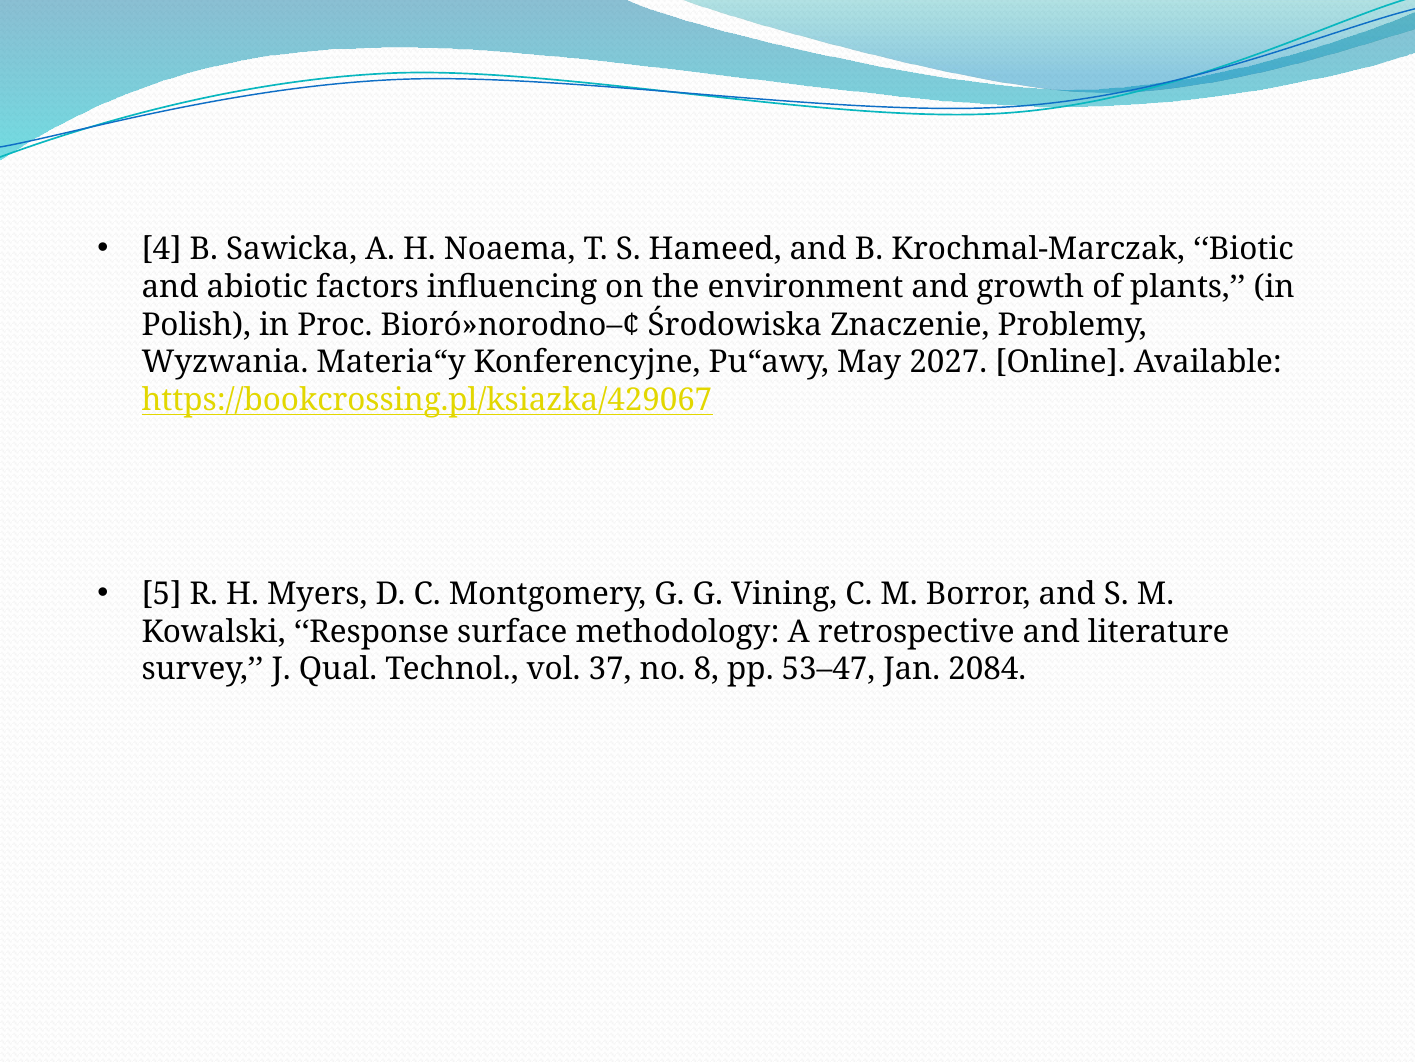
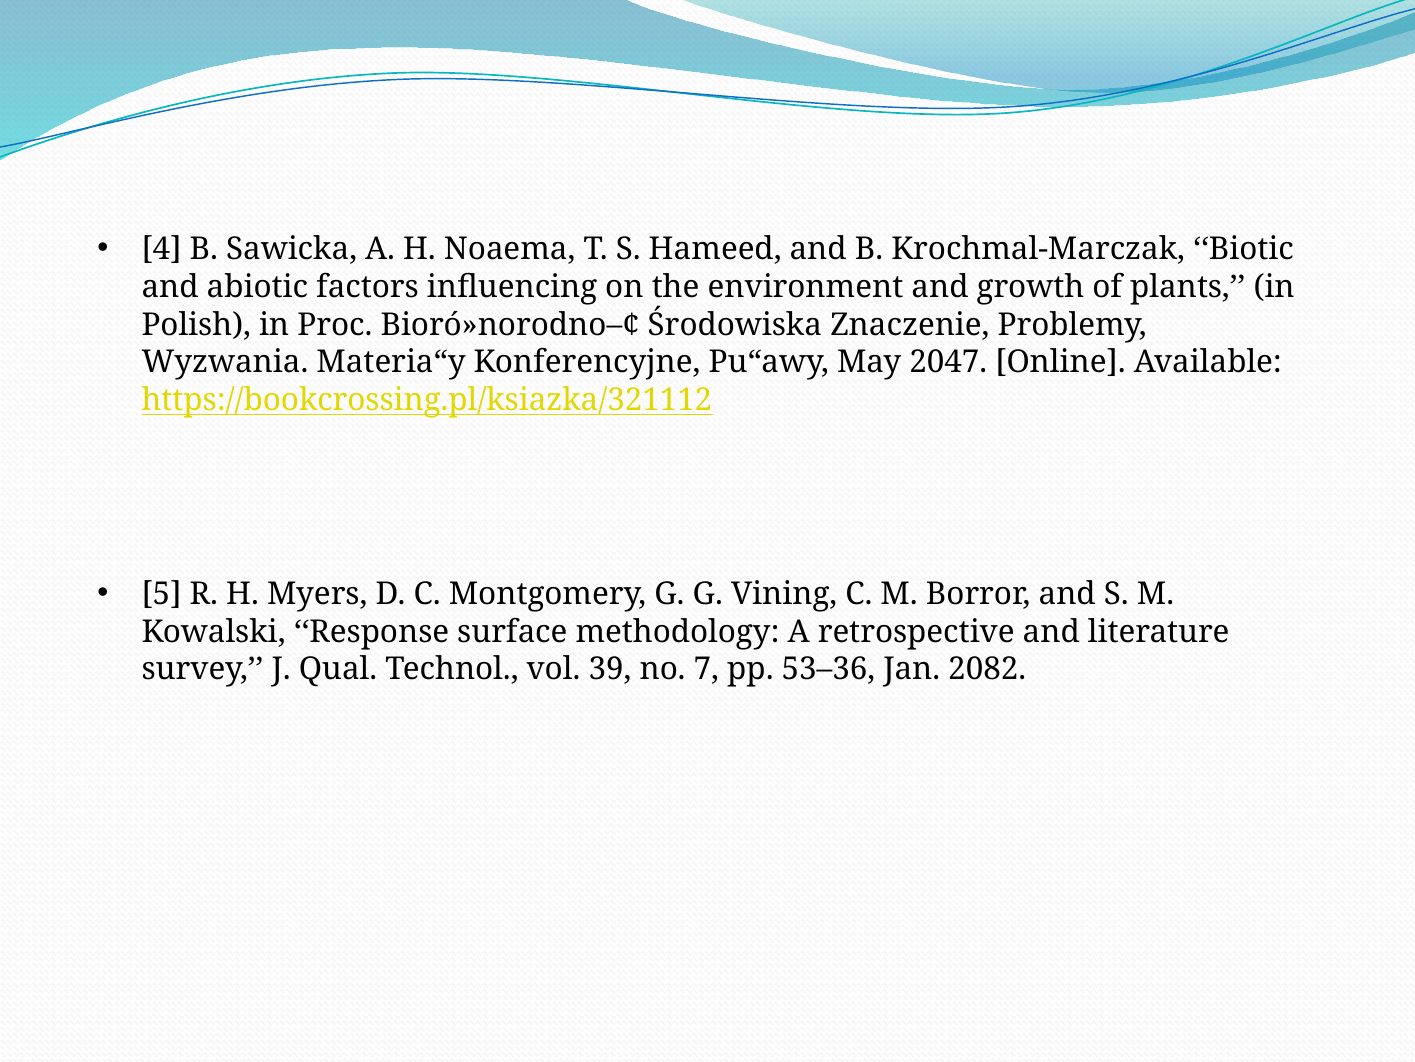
2027: 2027 -> 2047
https://bookcrossing.pl/ksiazka/429067: https://bookcrossing.pl/ksiazka/429067 -> https://bookcrossing.pl/ksiazka/321112
37: 37 -> 39
8: 8 -> 7
53–47: 53–47 -> 53–36
2084: 2084 -> 2082
